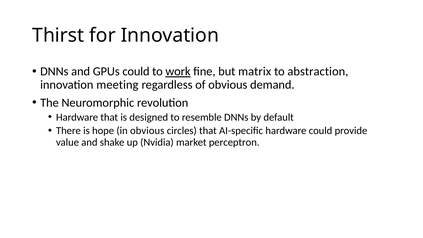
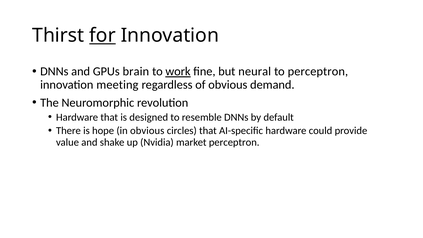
for underline: none -> present
GPUs could: could -> brain
matrix: matrix -> neural
to abstraction: abstraction -> perceptron
